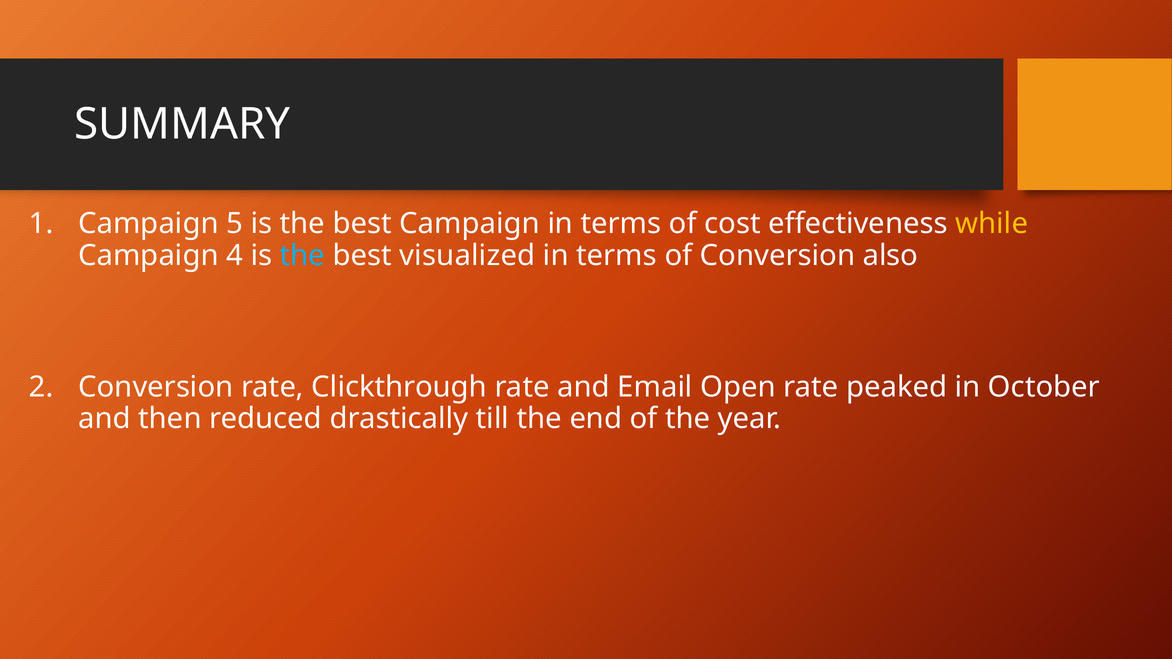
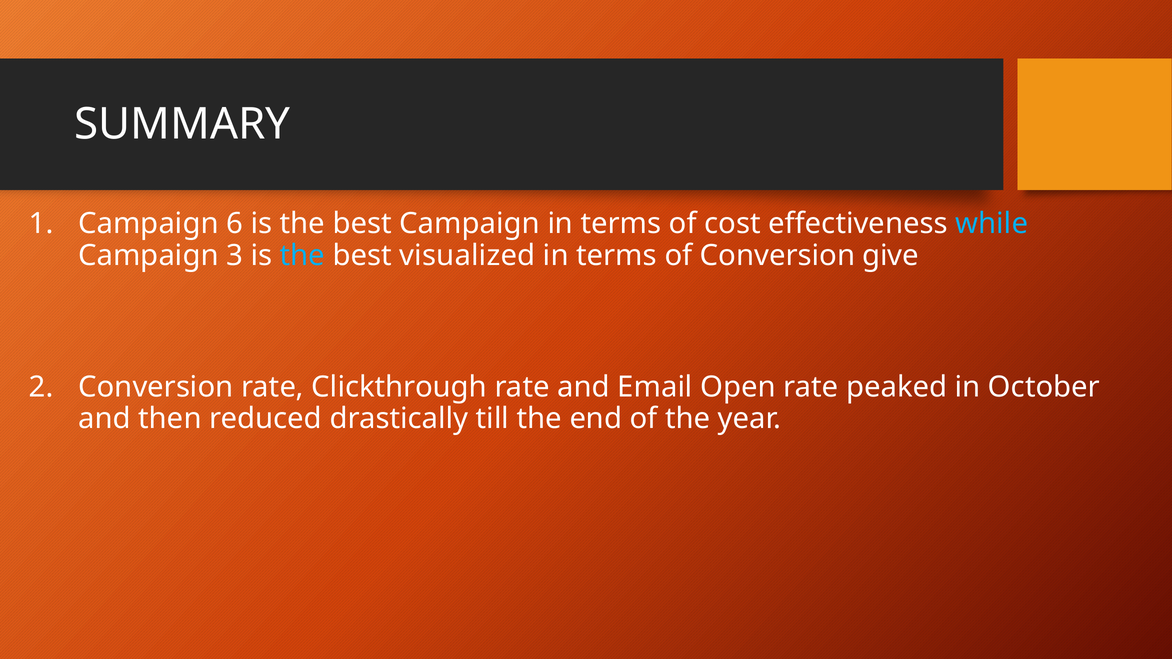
5: 5 -> 6
while colour: yellow -> light blue
4: 4 -> 3
also: also -> give
